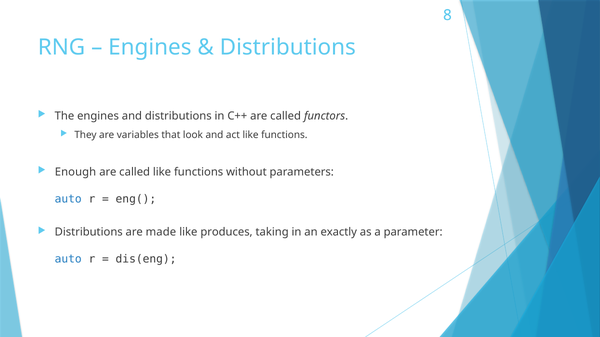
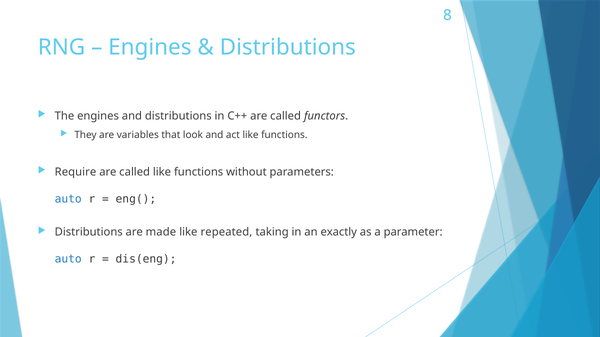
Enough: Enough -> Require
produces: produces -> repeated
